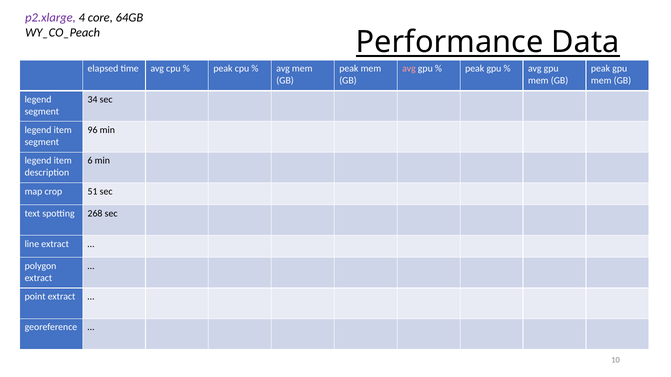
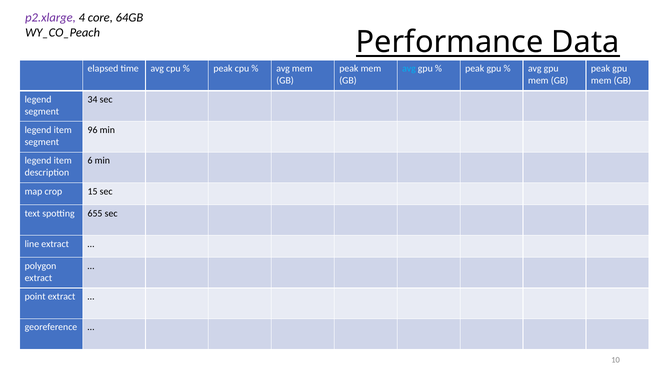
avg at (409, 69) colour: pink -> light blue
51: 51 -> 15
268: 268 -> 655
